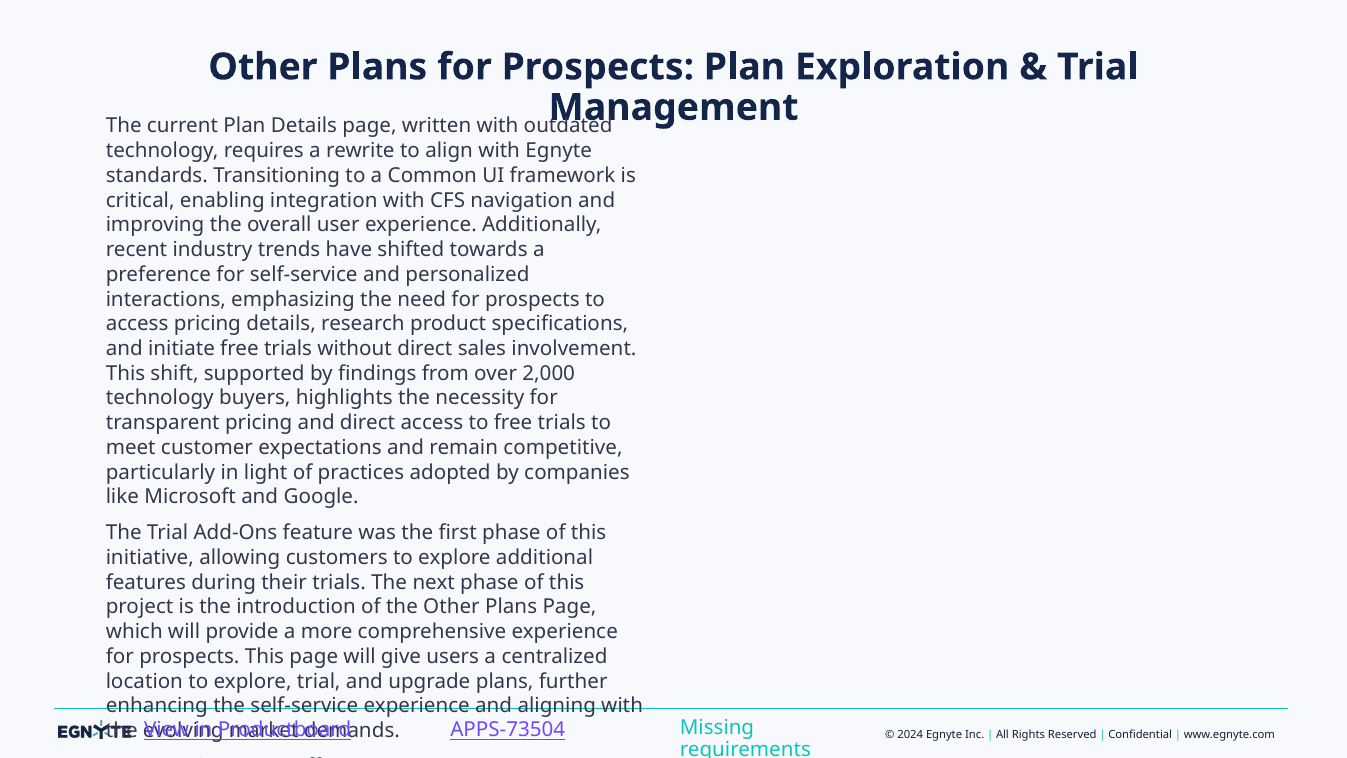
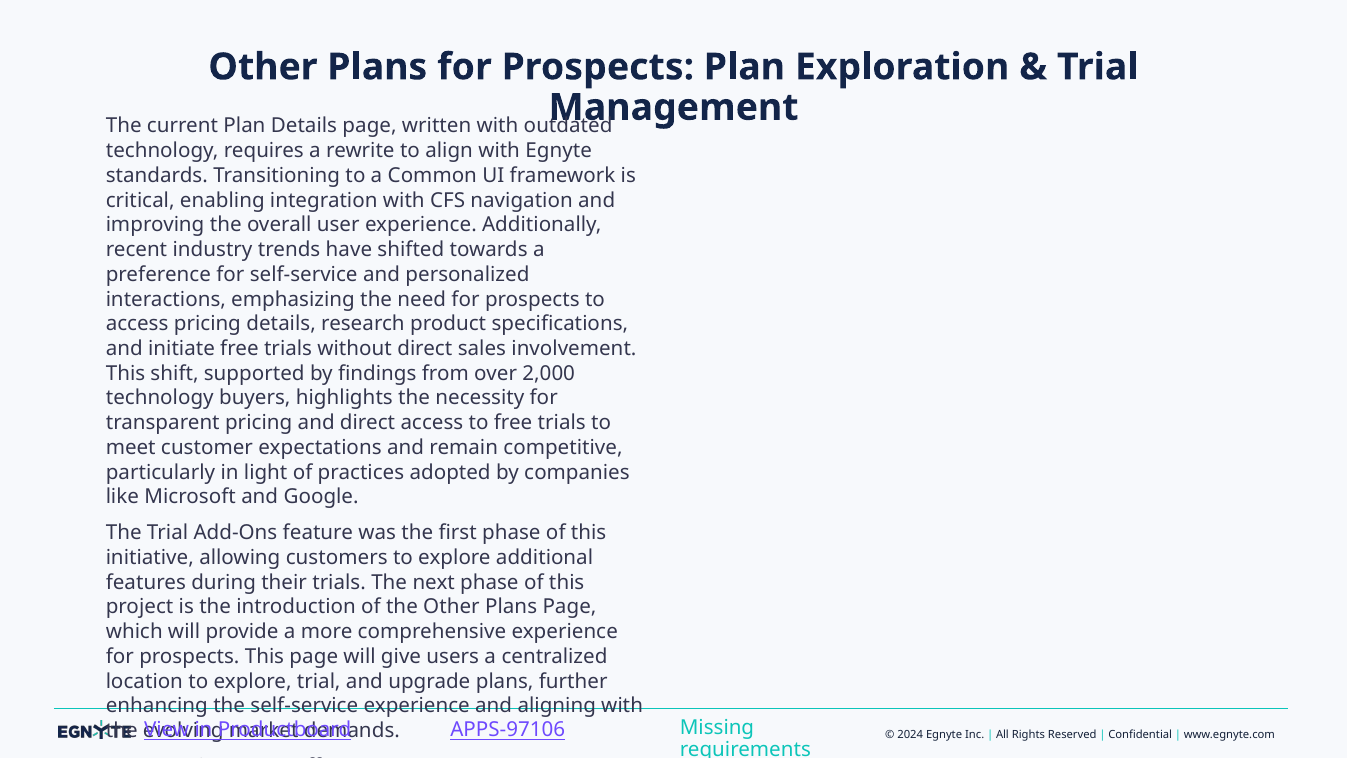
APPS-73504: APPS-73504 -> APPS-97106
